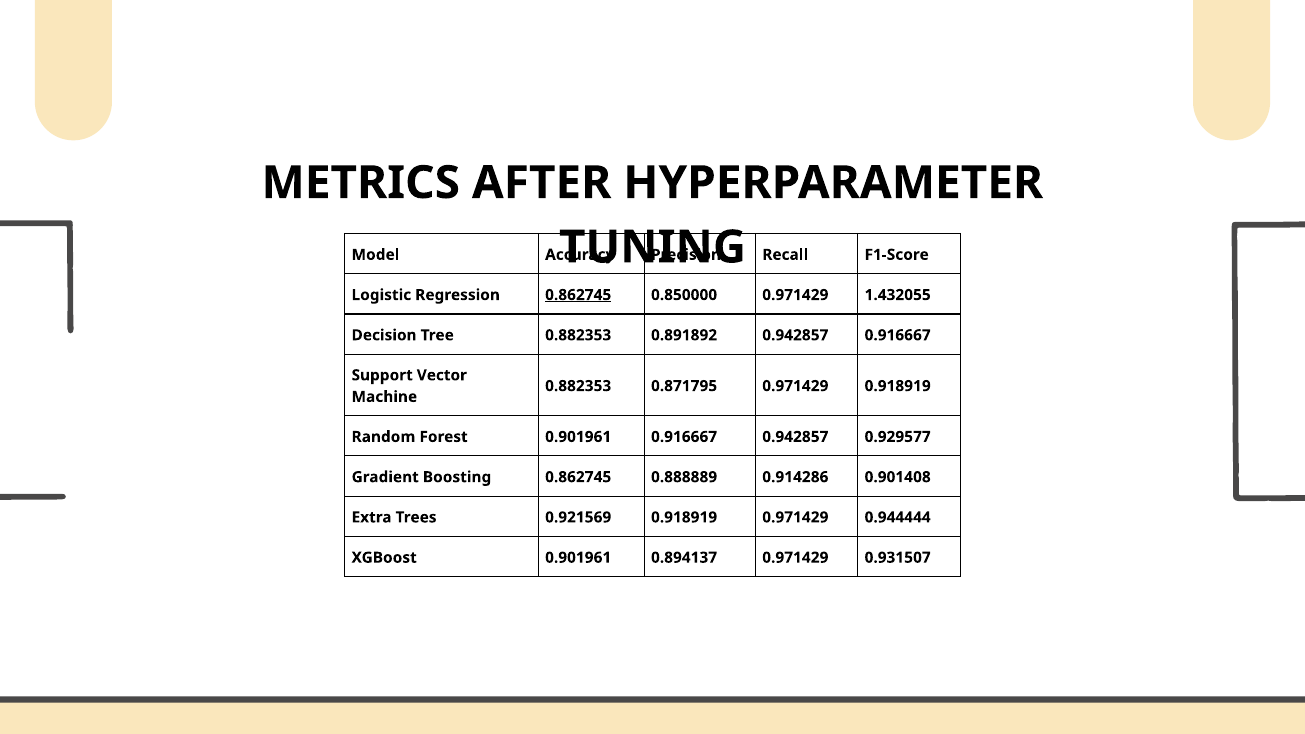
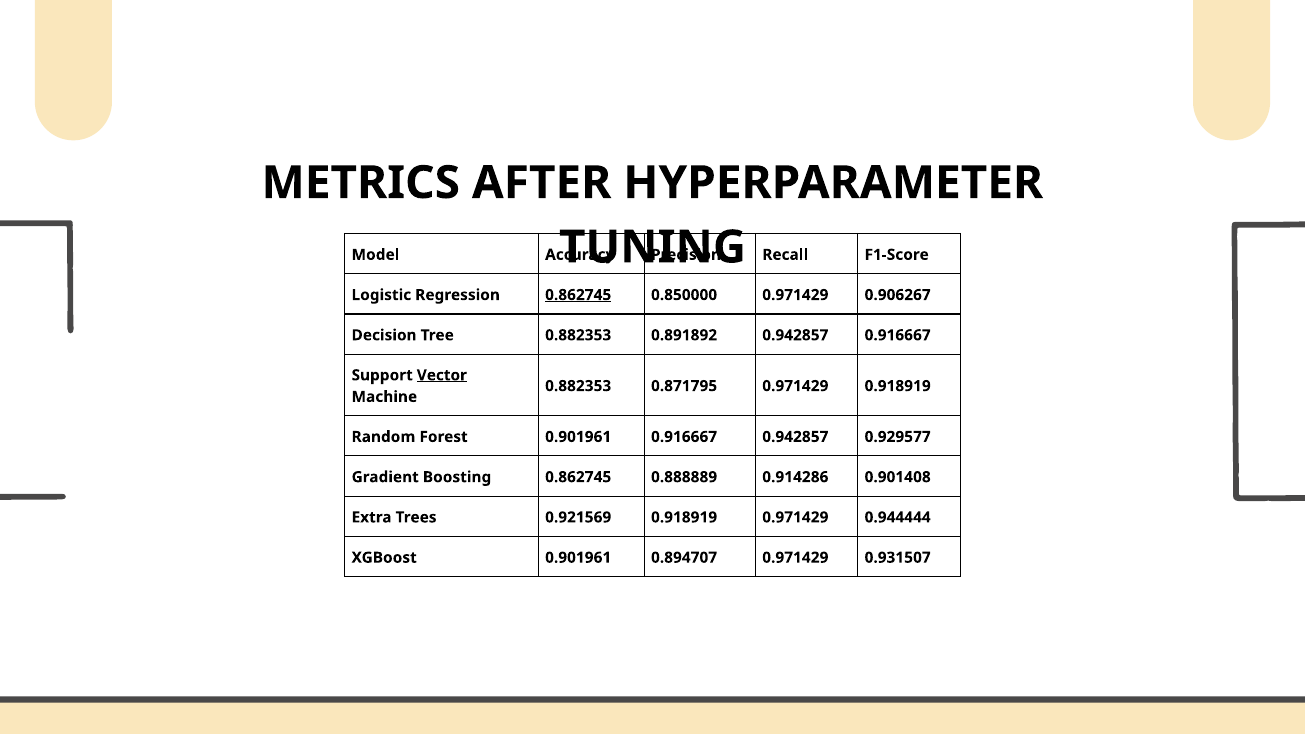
1.432055: 1.432055 -> 0.906267
Vector underline: none -> present
0.894137: 0.894137 -> 0.894707
